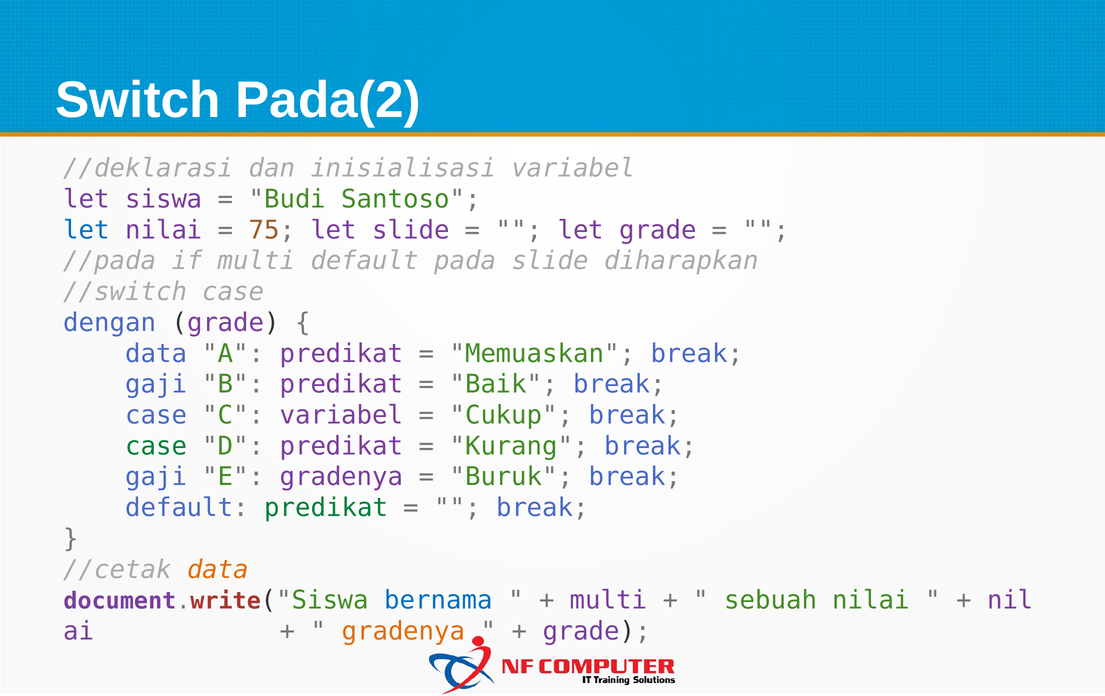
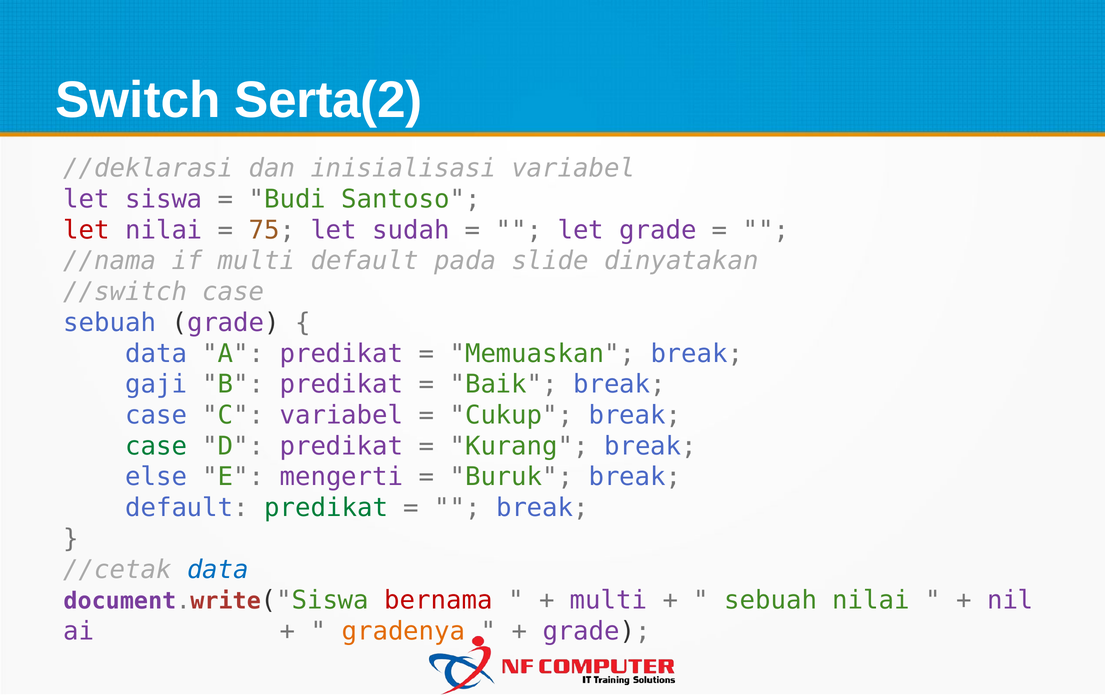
Pada(2: Pada(2 -> Serta(2
let at (87, 230) colour: blue -> red
let slide: slide -> sudah
//pada: //pada -> //nama
diharapkan: diharapkan -> dinyatakan
dengan at (110, 323): dengan -> sebuah
gaji at (156, 477): gaji -> else
E gradenya: gradenya -> mengerti
data at (218, 570) colour: orange -> blue
bernama colour: blue -> red
